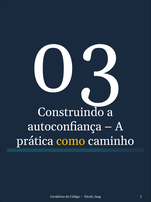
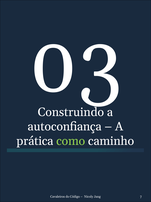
como colour: yellow -> light green
